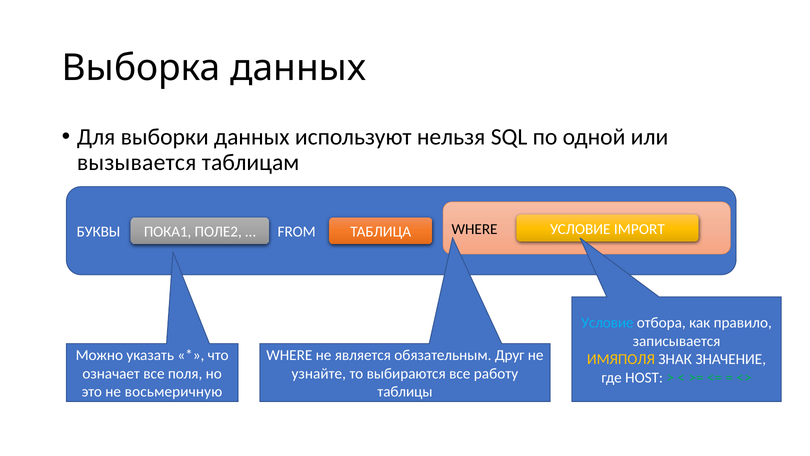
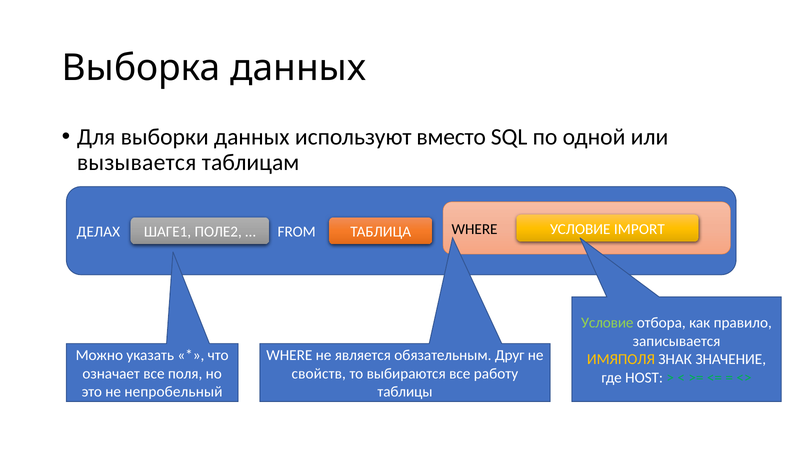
нельзя: нельзя -> вместо
БУКВЫ: БУКВЫ -> ДЕЛАХ
ПОКА1: ПОКА1 -> ШАГЕ1
Условие at (607, 323) colour: light blue -> light green
узнайте: узнайте -> свойств
восьмеричную: восьмеричную -> непробельный
